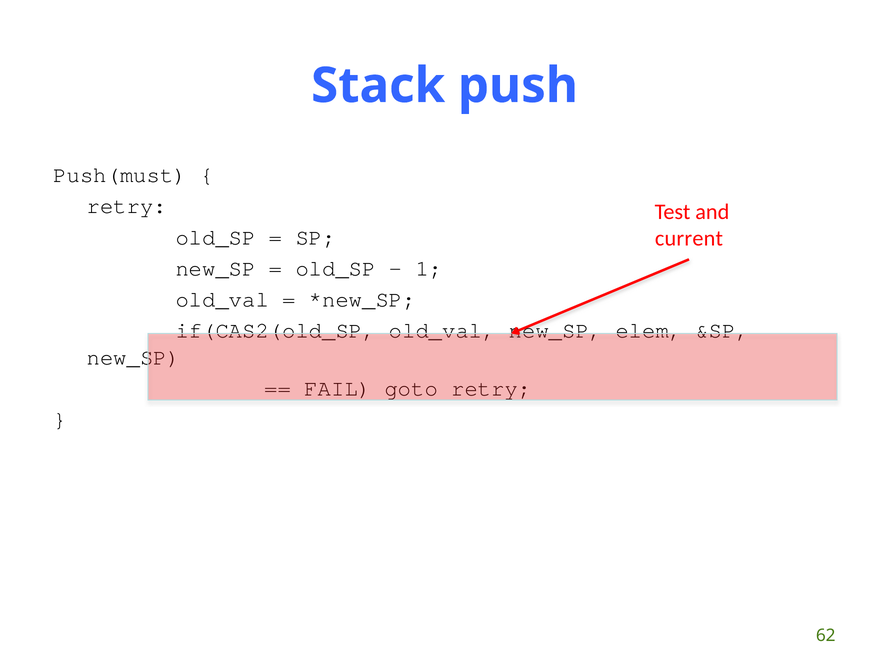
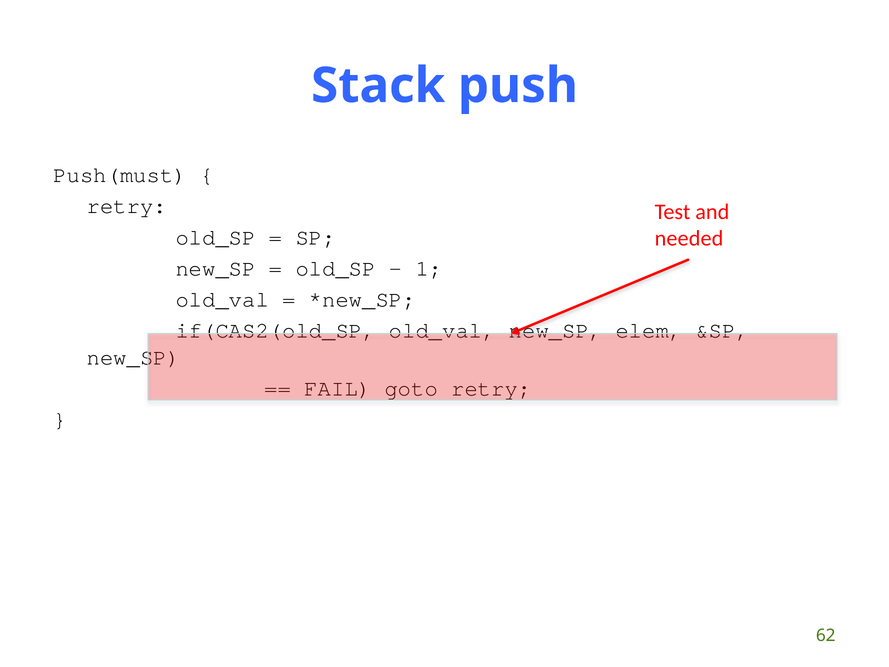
current: current -> needed
